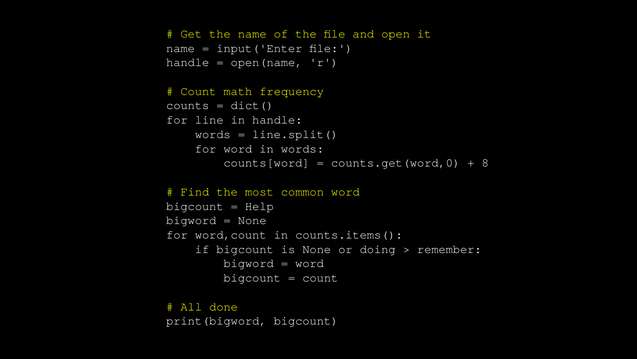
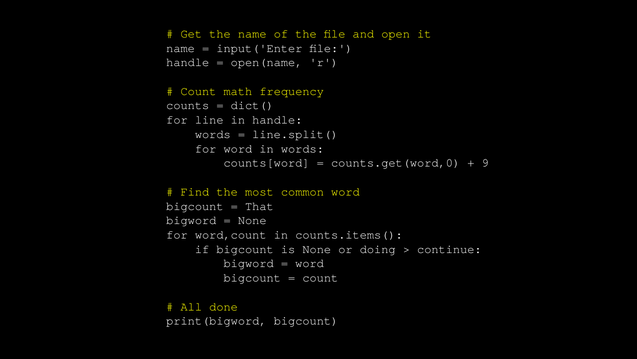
8: 8 -> 9
Help: Help -> That
remember: remember -> continue
